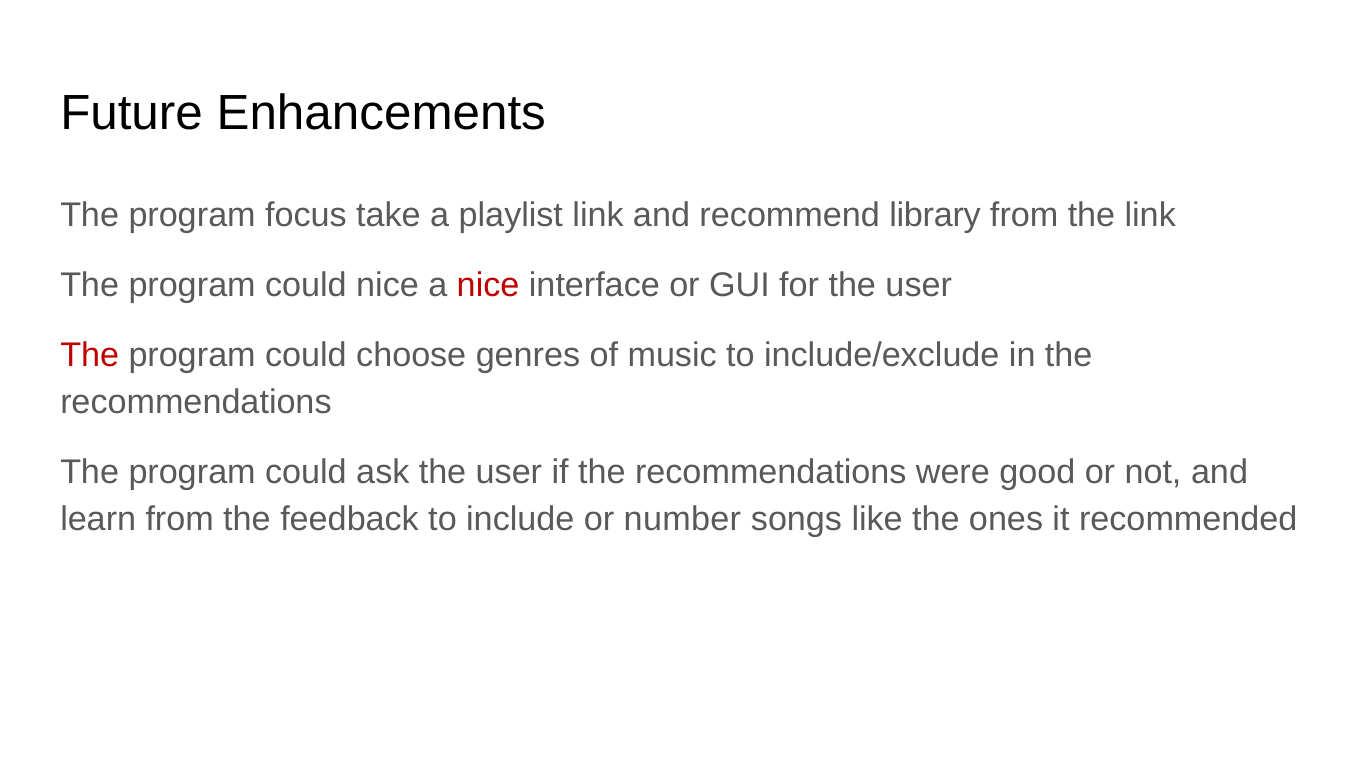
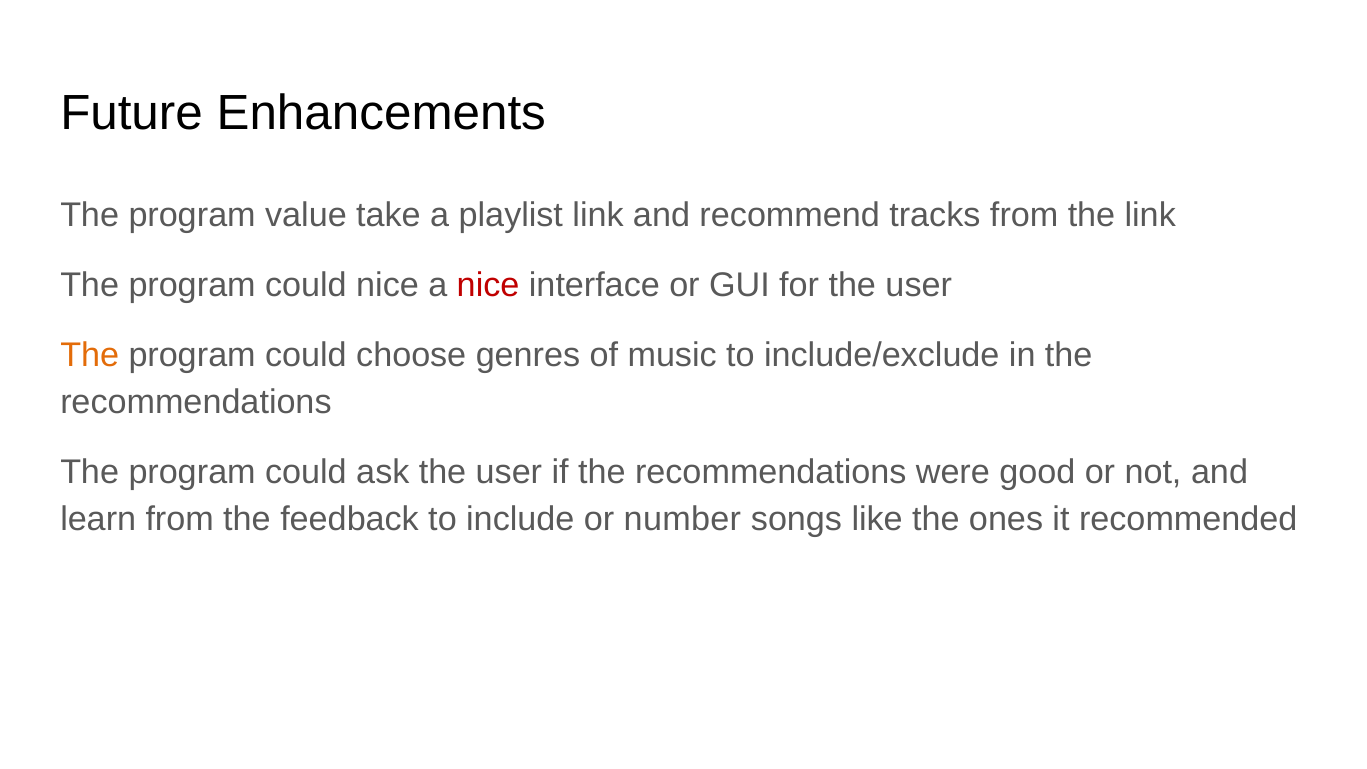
focus: focus -> value
library: library -> tracks
The at (90, 355) colour: red -> orange
